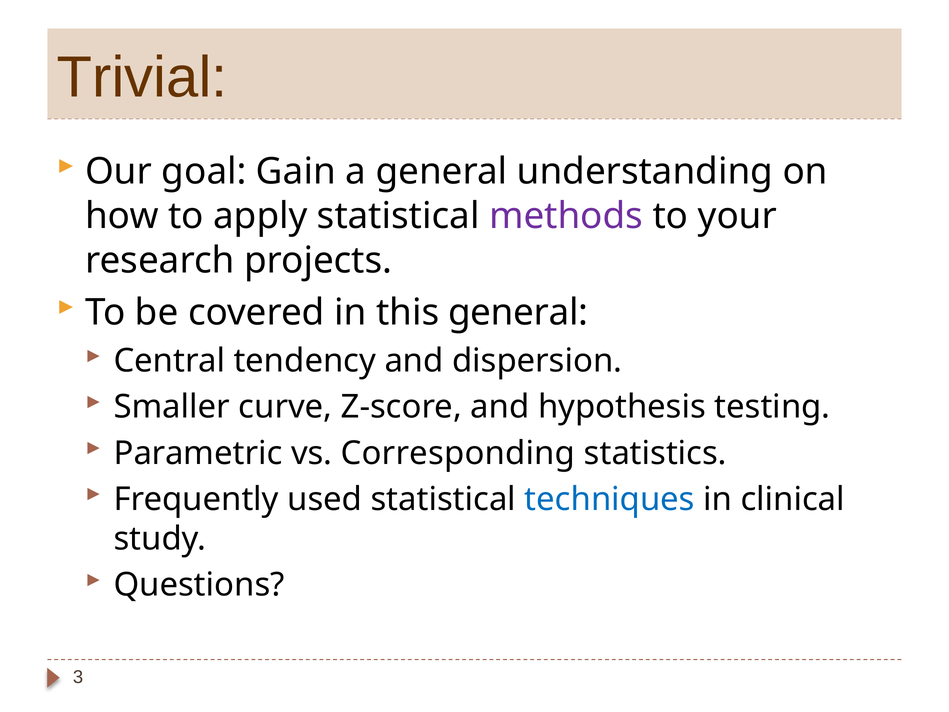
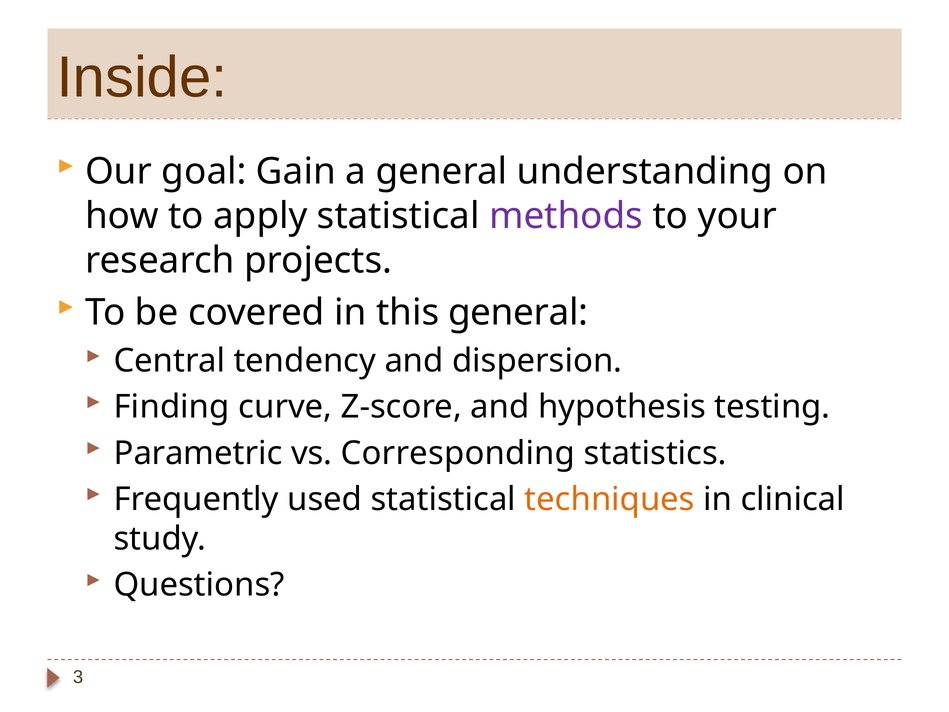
Trivial: Trivial -> Inside
Smaller: Smaller -> Finding
techniques colour: blue -> orange
